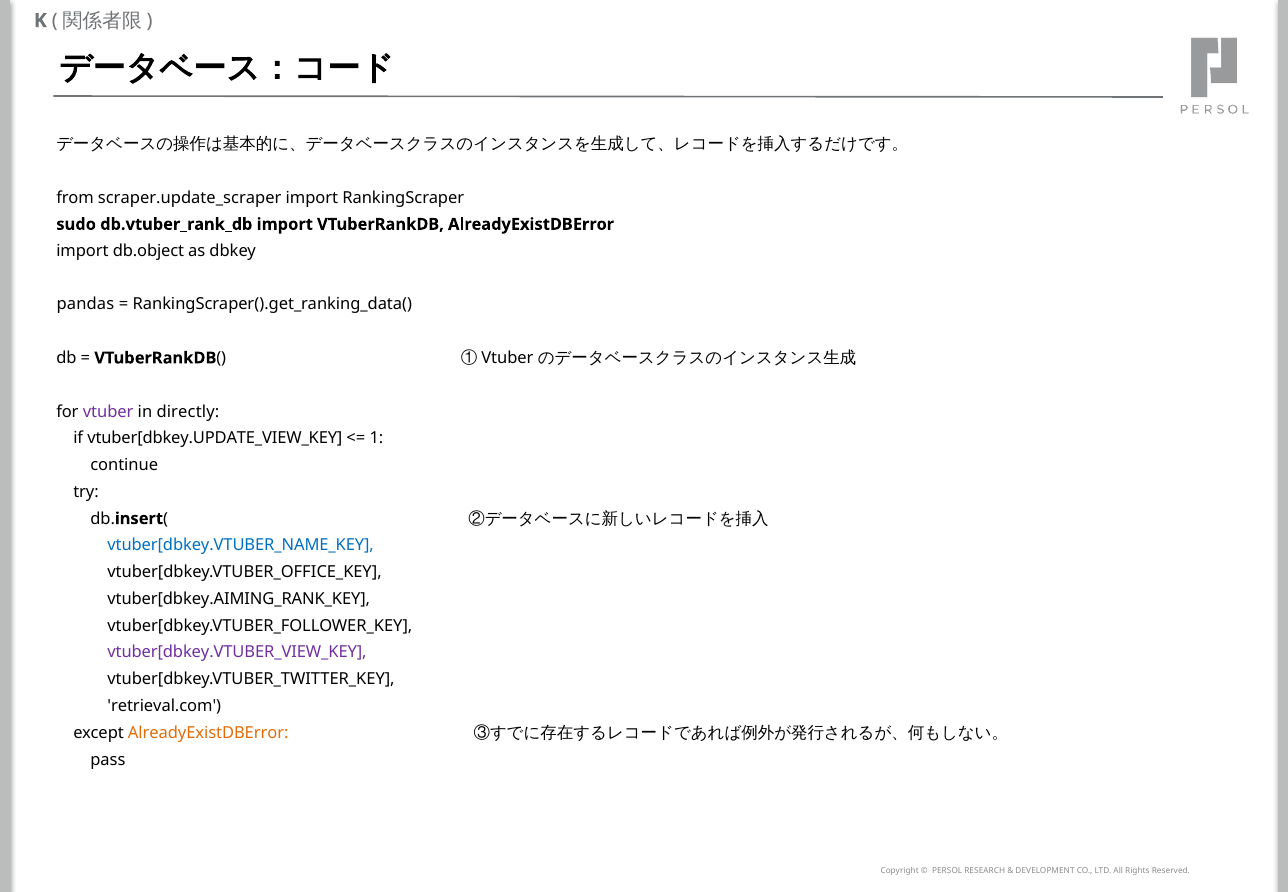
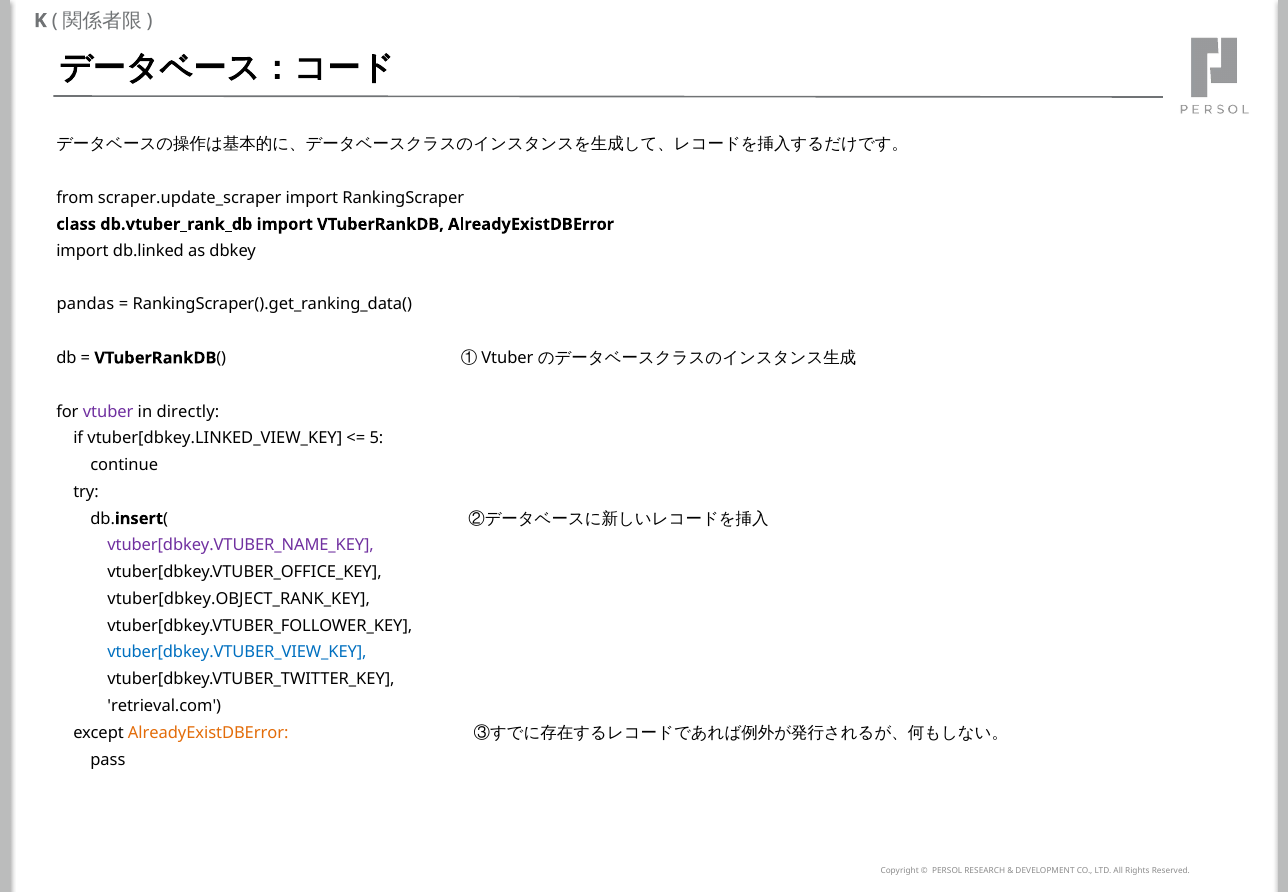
sudo: sudo -> class
db.object: db.object -> db.linked
vtuber[dbkey.UPDATE_VIEW_KEY: vtuber[dbkey.UPDATE_VIEW_KEY -> vtuber[dbkey.LINKED_VIEW_KEY
1: 1 -> 5
vtuber[dbkey.VTUBER_NAME_KEY colour: blue -> purple
vtuber[dbkey.AIMING_RANK_KEY: vtuber[dbkey.AIMING_RANK_KEY -> vtuber[dbkey.OBJECT_RANK_KEY
vtuber[dbkey.VTUBER_VIEW_KEY colour: purple -> blue
